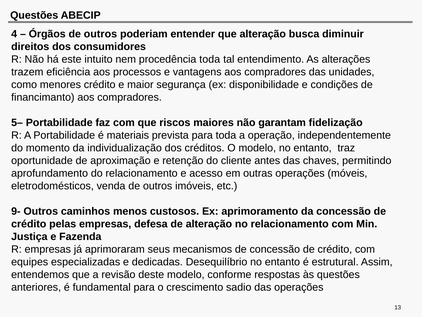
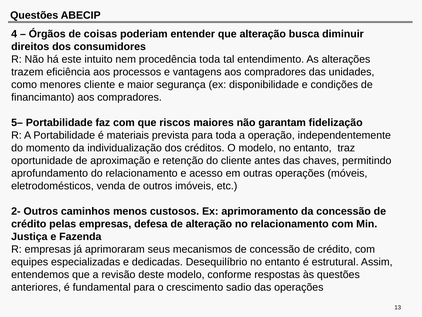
Órgãos de outros: outros -> coisas
menores crédito: crédito -> cliente
9-: 9- -> 2-
